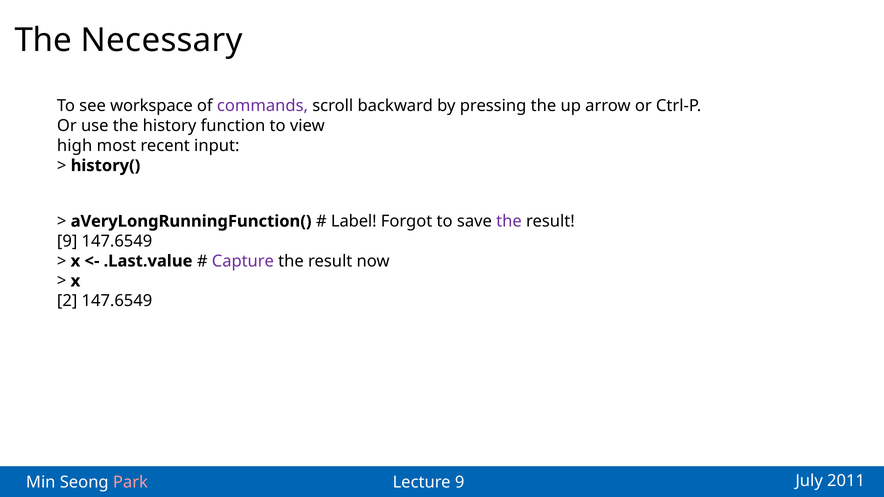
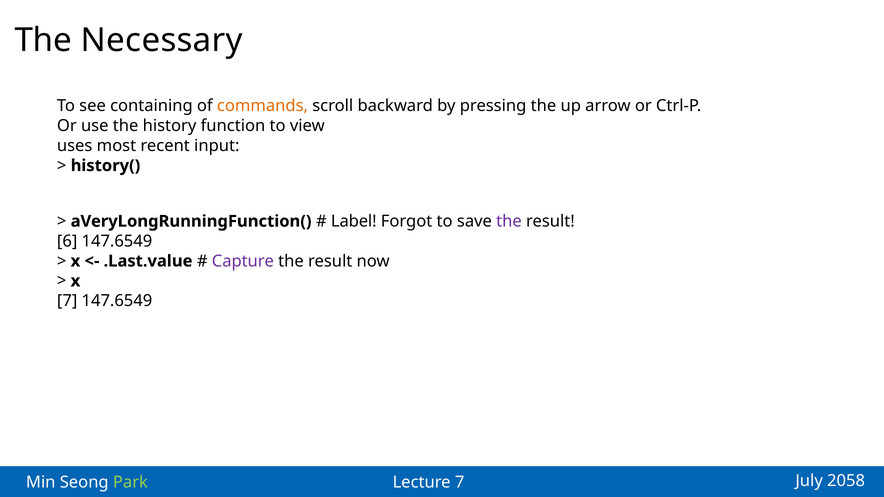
workspace: workspace -> containing
commands colour: purple -> orange
high: high -> uses
9 at (67, 241): 9 -> 6
2 at (67, 301): 2 -> 7
Park colour: pink -> light green
Lecture 9: 9 -> 7
2011: 2011 -> 2058
